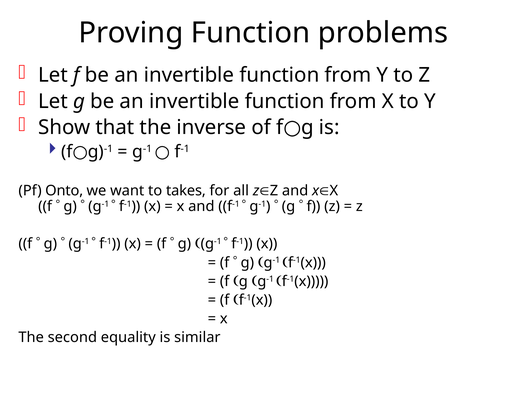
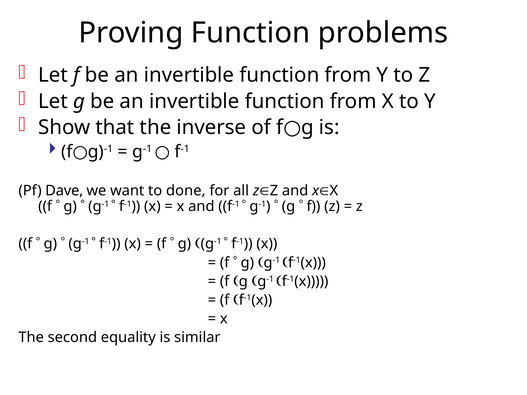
Onto: Onto -> Dave
takes: takes -> done
